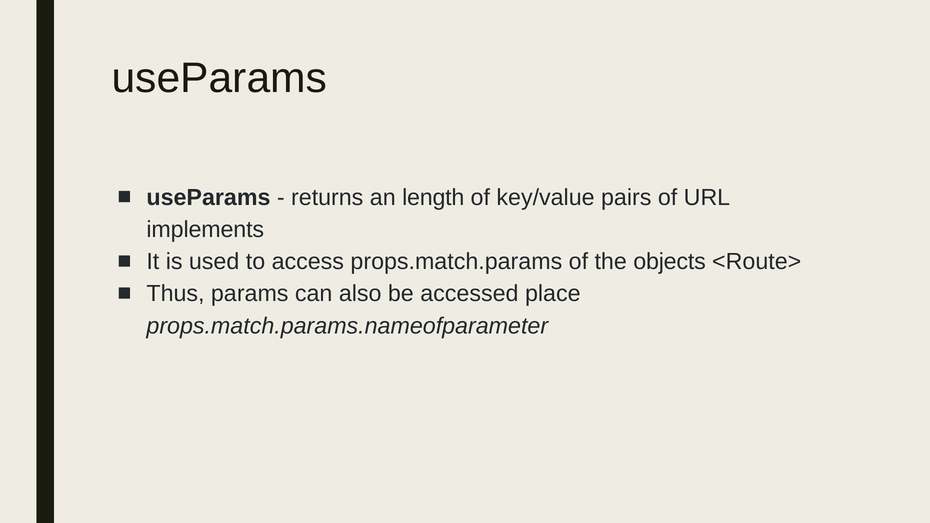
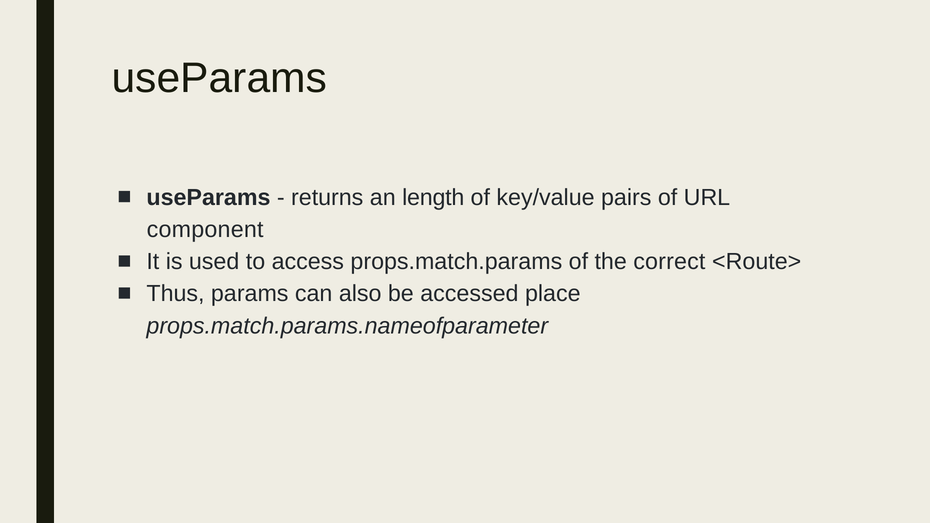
implements: implements -> component
objects: objects -> correct
